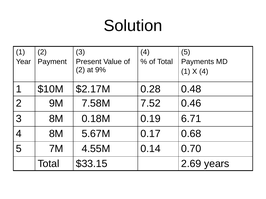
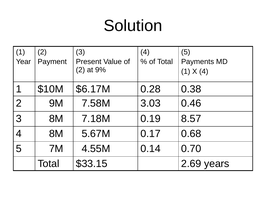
$2.17M: $2.17M -> $6.17M
0.48: 0.48 -> 0.38
7.52: 7.52 -> 3.03
0.18M: 0.18M -> 7.18M
6.71: 6.71 -> 8.57
